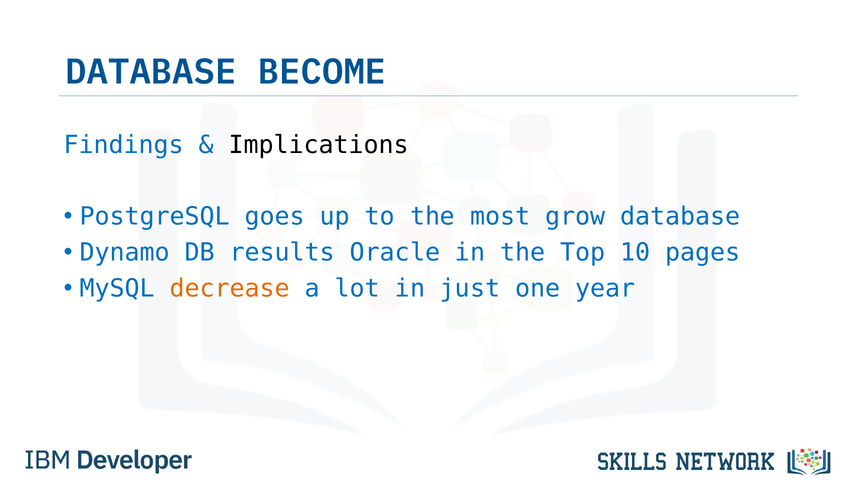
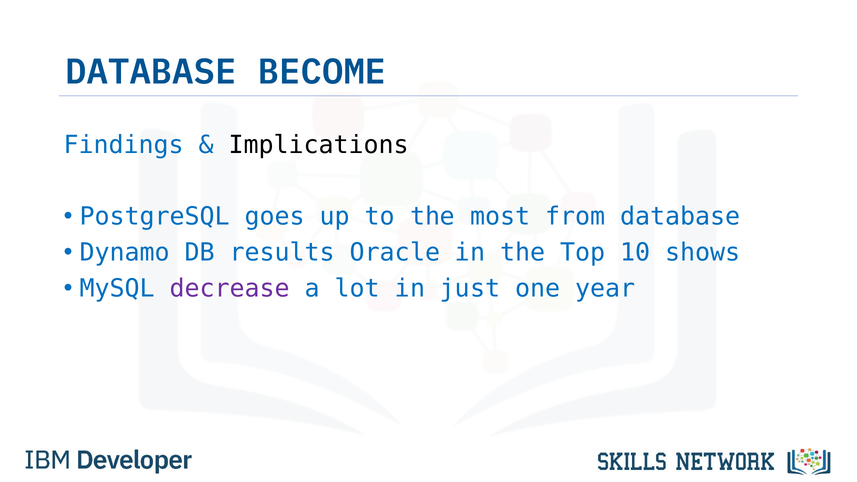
grow: grow -> from
pages: pages -> shows
decrease colour: orange -> purple
